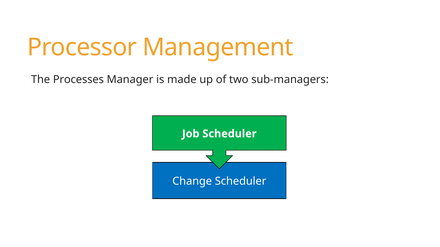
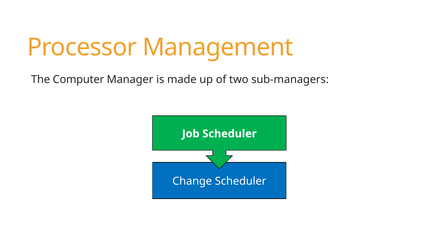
Processes: Processes -> Computer
